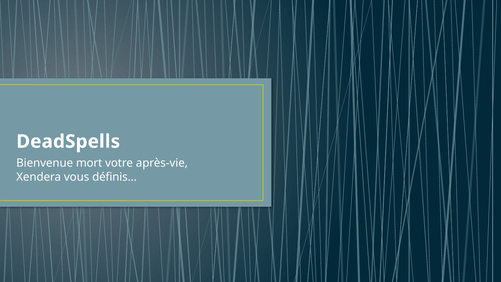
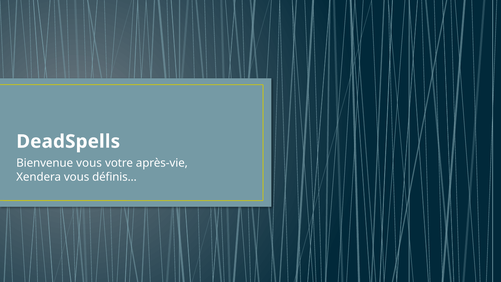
Bienvenue mort: mort -> vous
